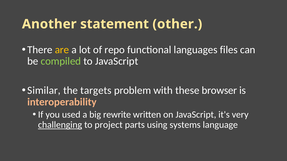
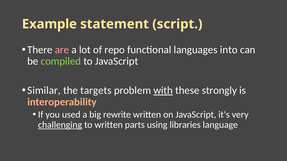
Another: Another -> Example
other: other -> script
are colour: yellow -> pink
files: files -> into
with underline: none -> present
browser: browser -> strongly
to project: project -> written
systems: systems -> libraries
